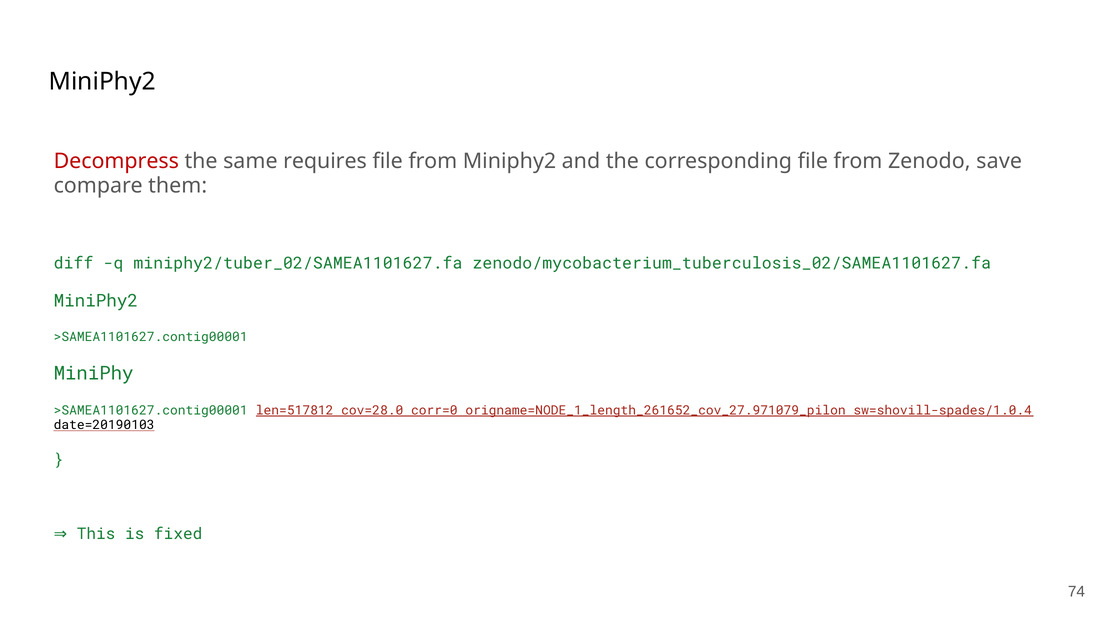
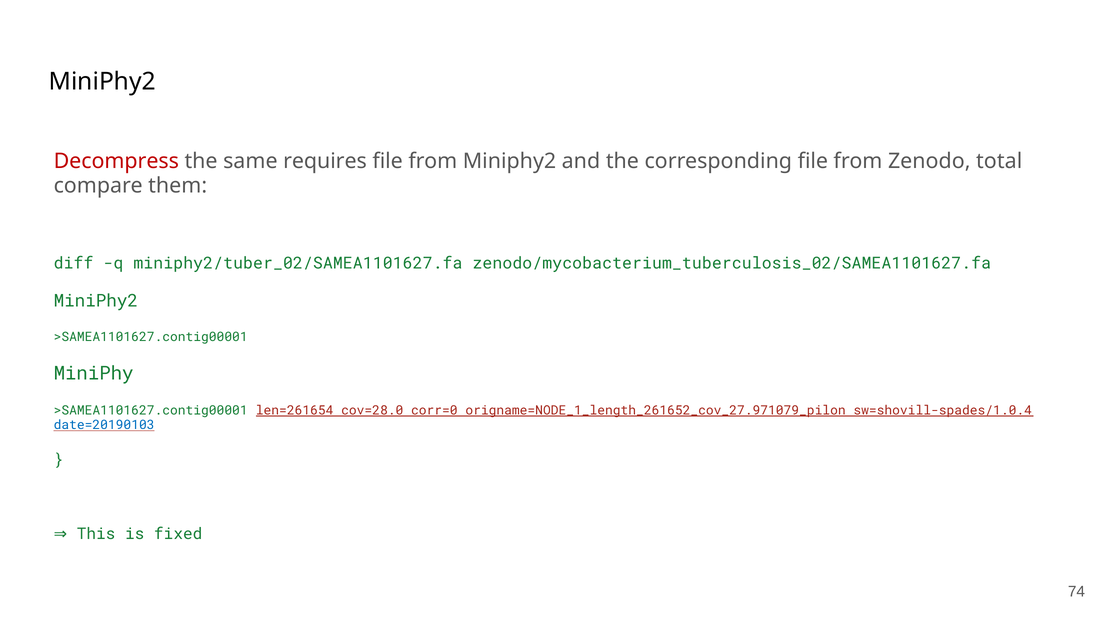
save: save -> total
len=517812: len=517812 -> len=261654
date=20190103 colour: black -> blue
